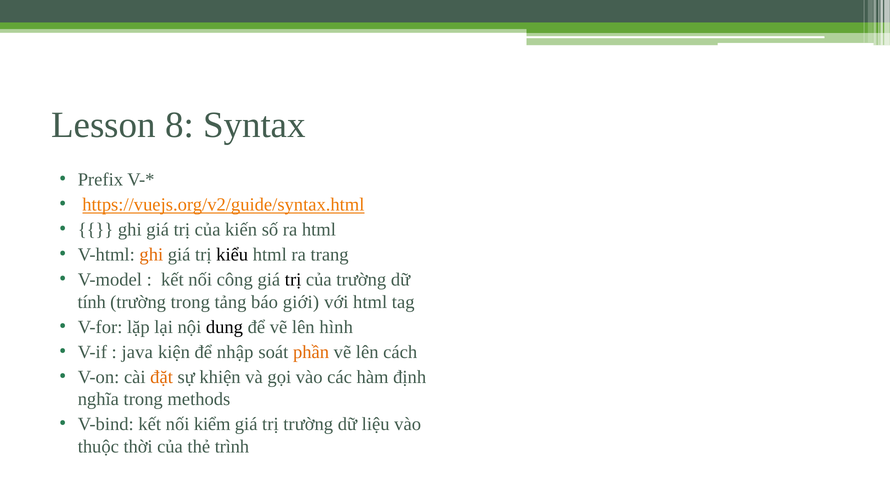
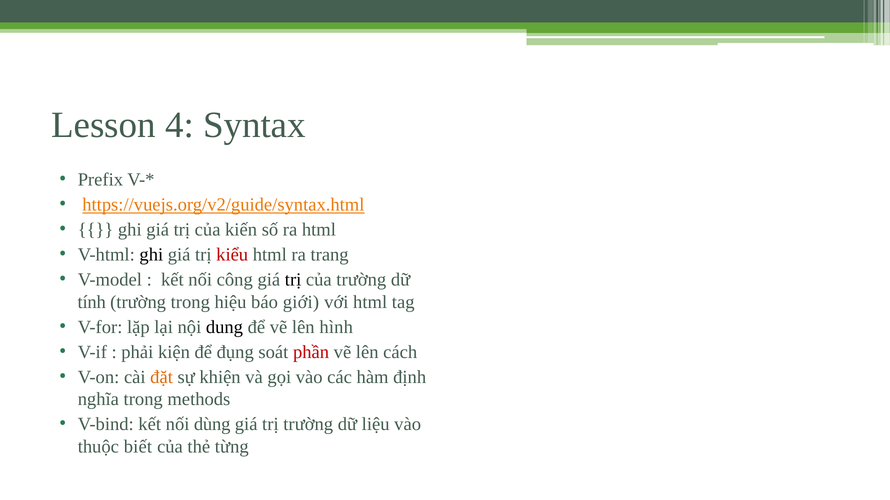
8: 8 -> 4
ghi at (151, 255) colour: orange -> black
kiểu colour: black -> red
tảng: tảng -> hiệu
java: java -> phải
nhập: nhập -> đụng
phần colour: orange -> red
kiểm: kiểm -> dùng
thời: thời -> biết
trình: trình -> từng
